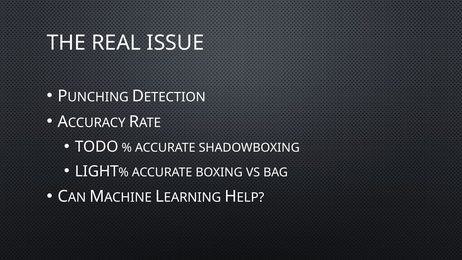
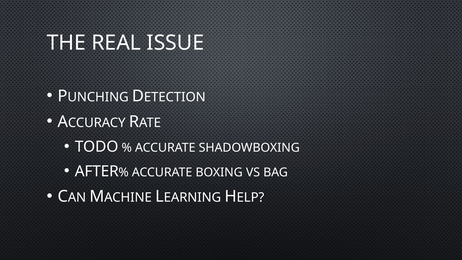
LIGHT: LIGHT -> AFTER
